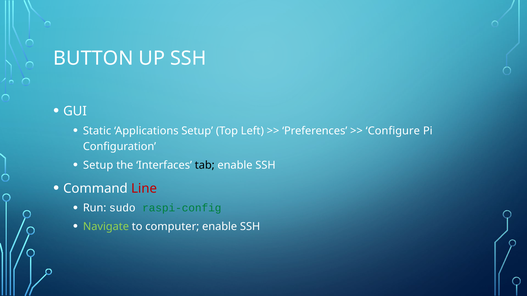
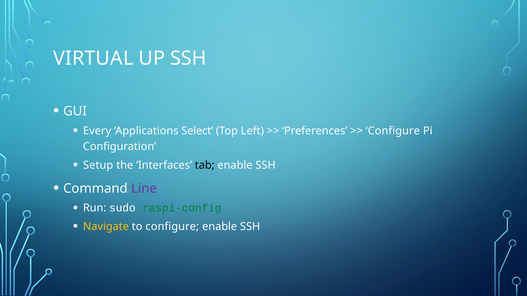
BUTTON: BUTTON -> VIRTUAL
Static: Static -> Every
Applications Setup: Setup -> Select
Line colour: red -> purple
Navigate colour: light green -> yellow
to computer: computer -> configure
